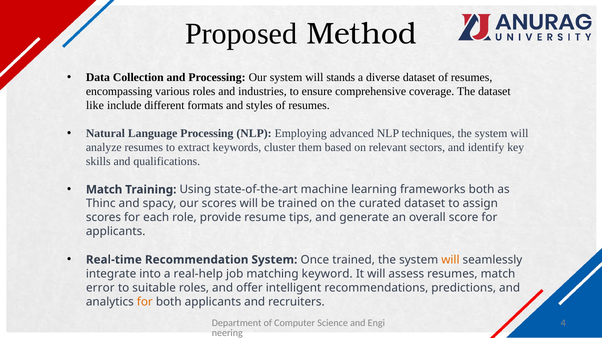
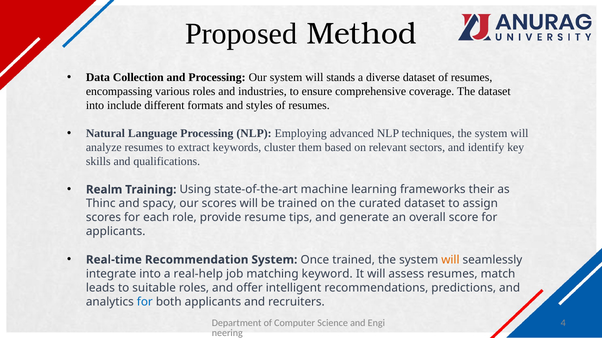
like at (95, 106): like -> into
Match at (104, 190): Match -> Realm
frameworks both: both -> their
error: error -> leads
for at (145, 302) colour: orange -> blue
